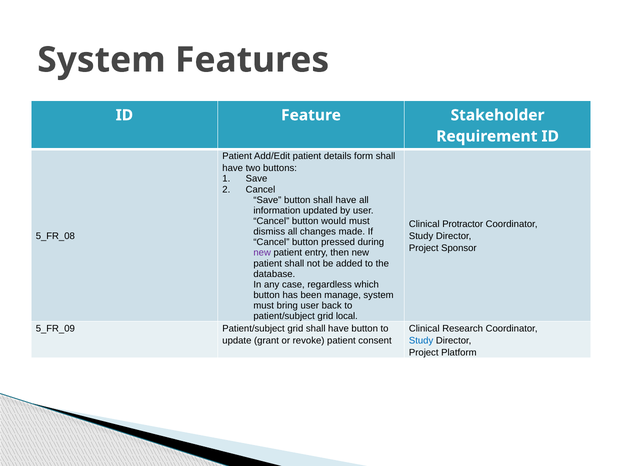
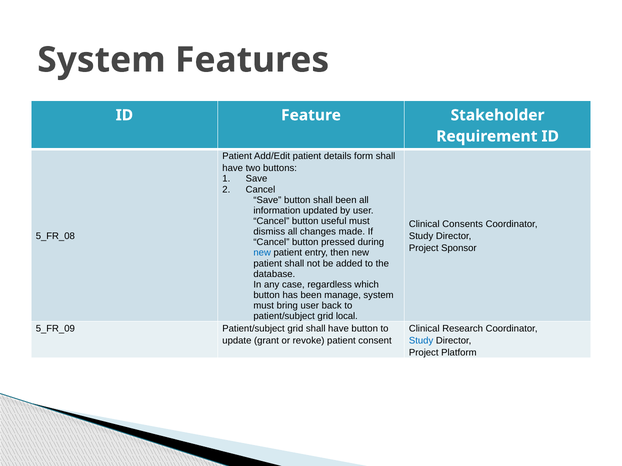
button shall have: have -> been
would: would -> useful
Protractor: Protractor -> Consents
new at (262, 253) colour: purple -> blue
